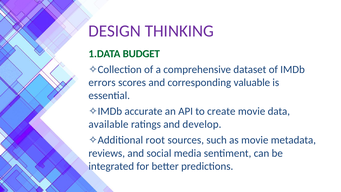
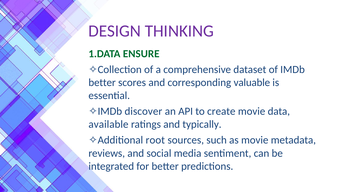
BUDGET: BUDGET -> ENSURE
errors at (102, 82): errors -> better
accurate: accurate -> discover
develop: develop -> typically
